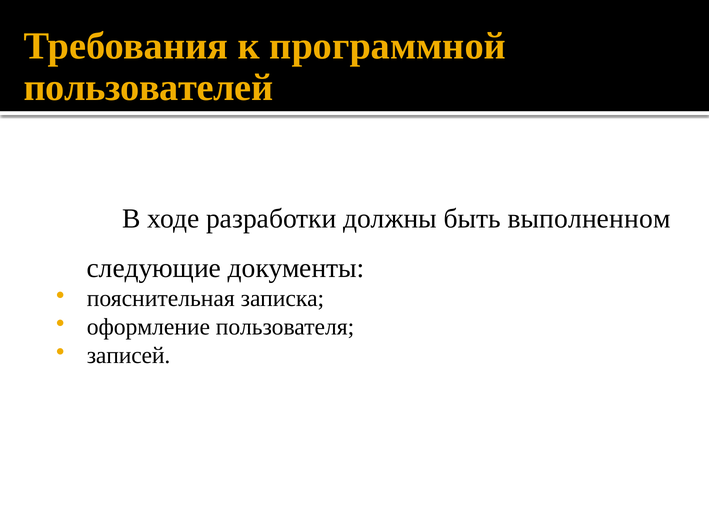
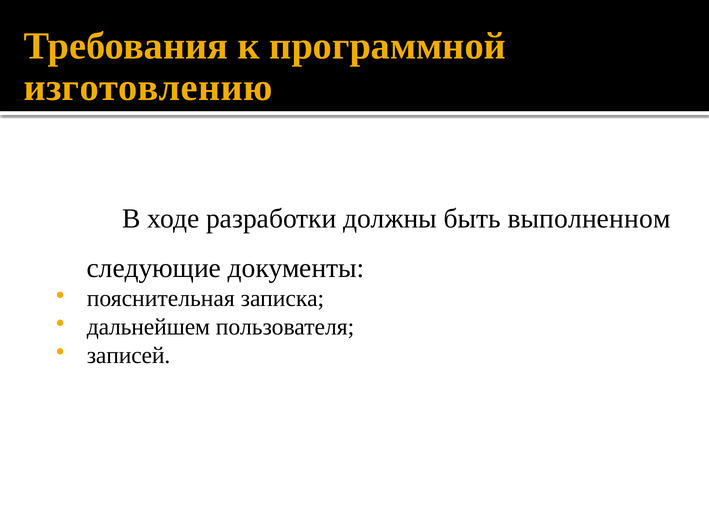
пользователей: пользователей -> изготовлению
оформление: оформление -> дальнейшем
